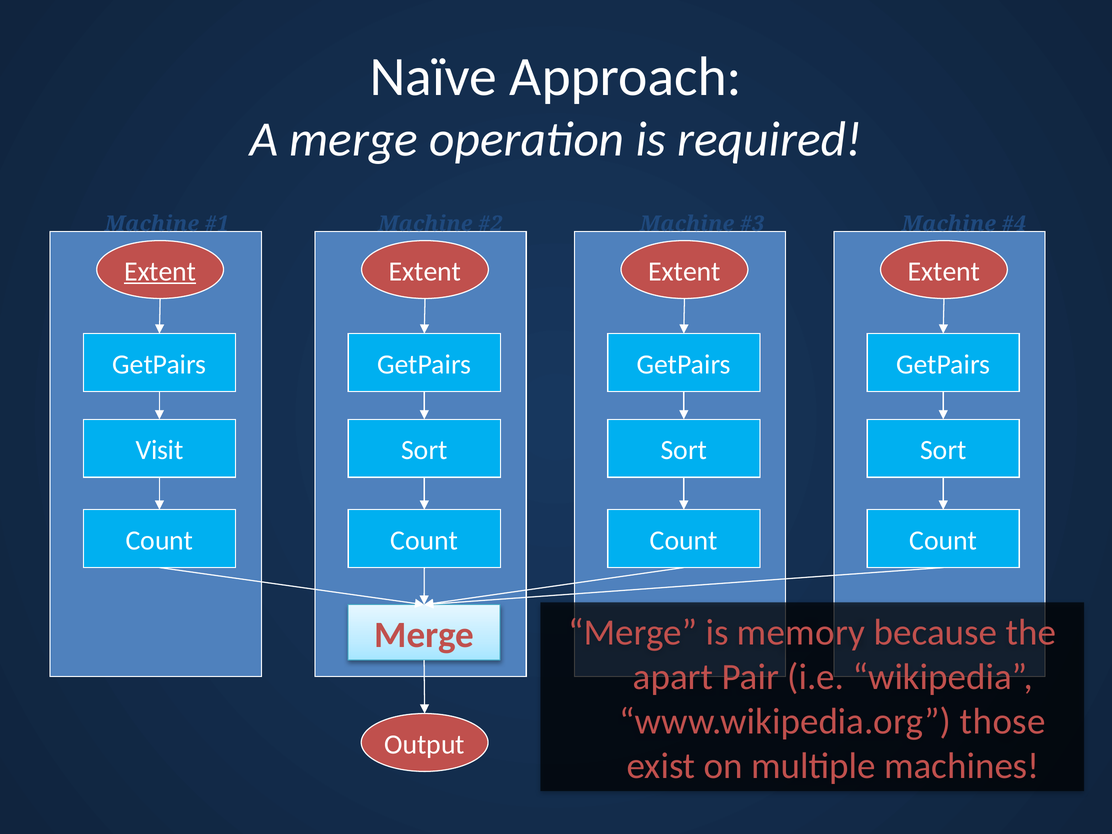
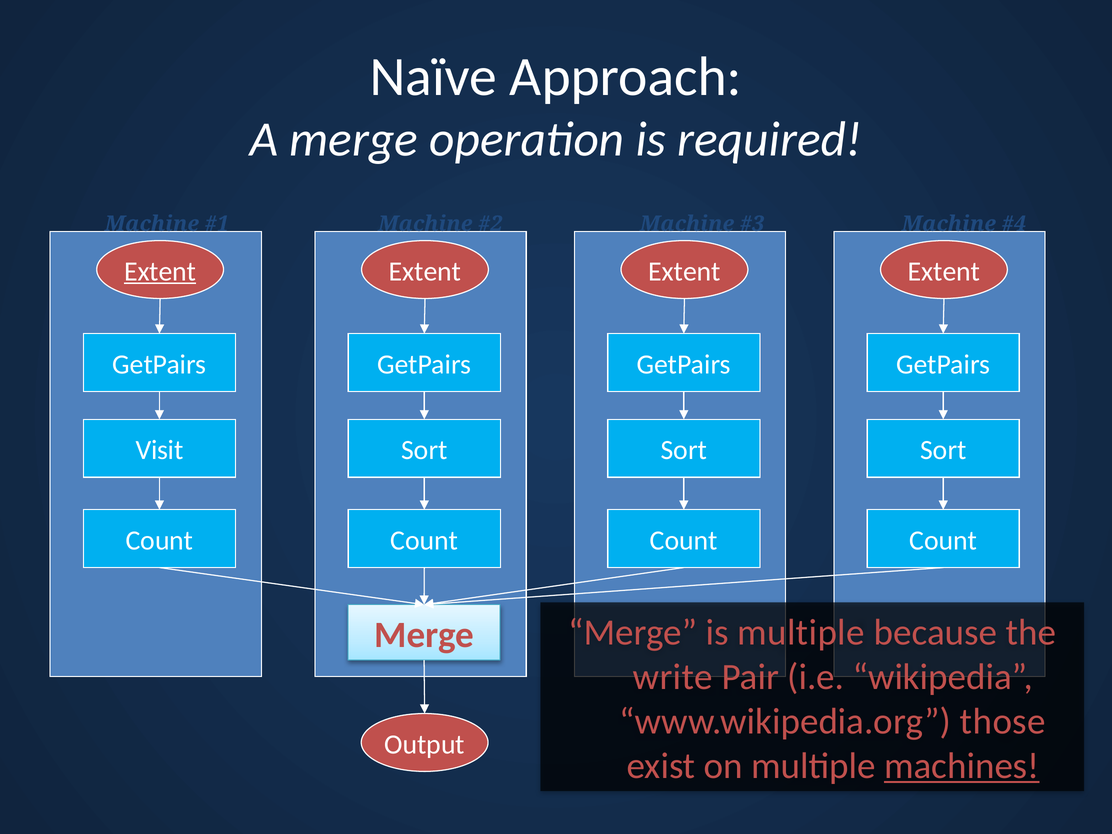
is memory: memory -> multiple
apart: apart -> write
machines underline: none -> present
